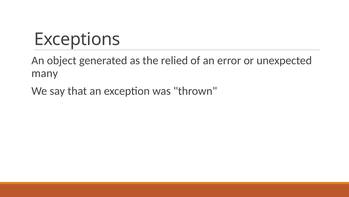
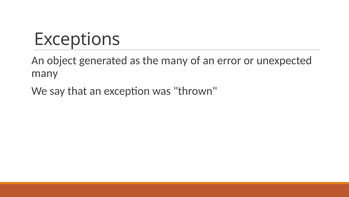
the relied: relied -> many
